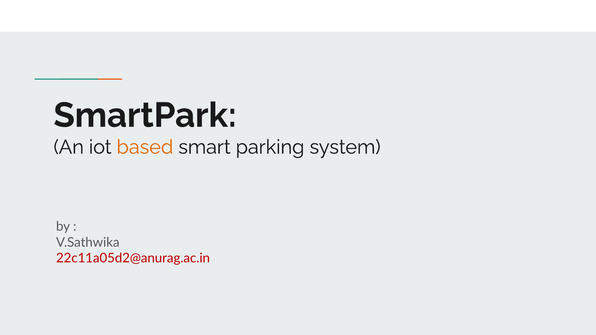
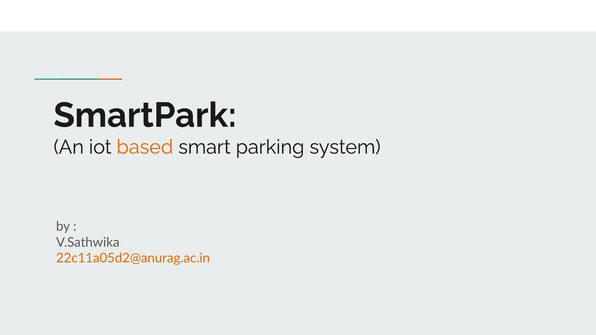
22c11a05d2@anurag.ac.in colour: red -> orange
